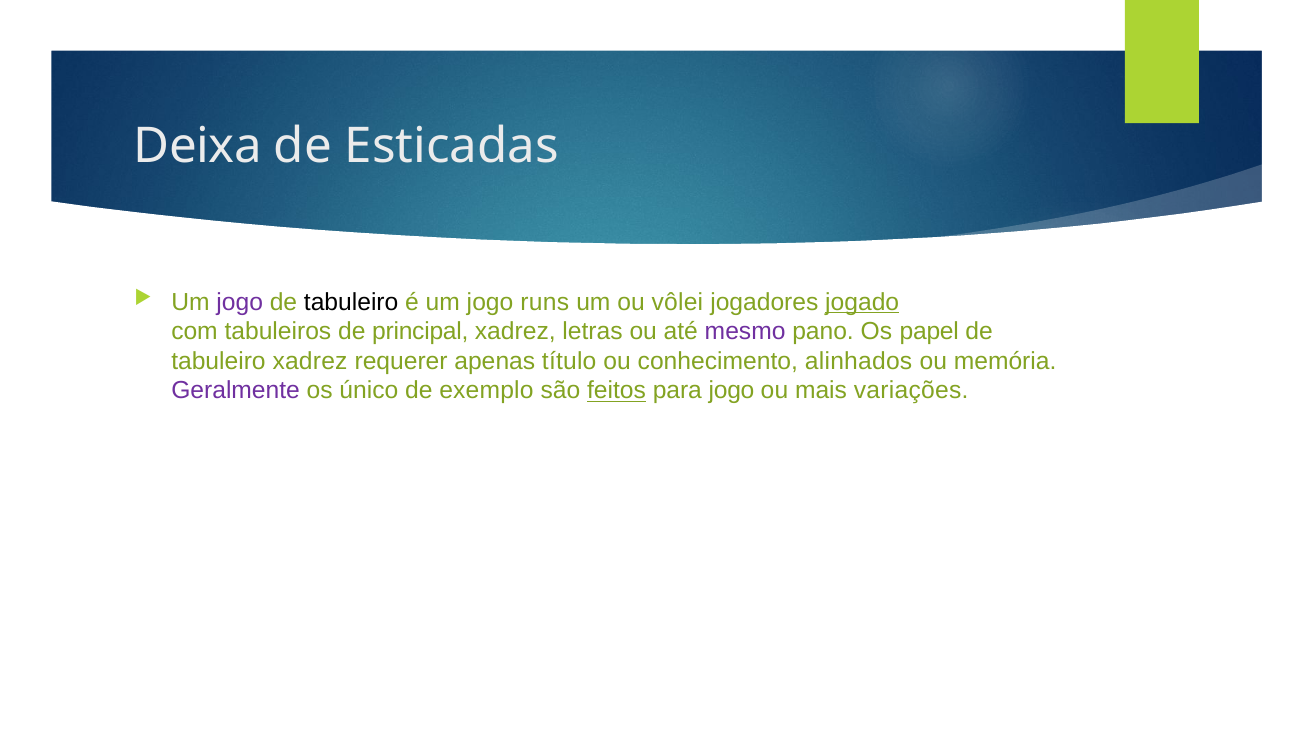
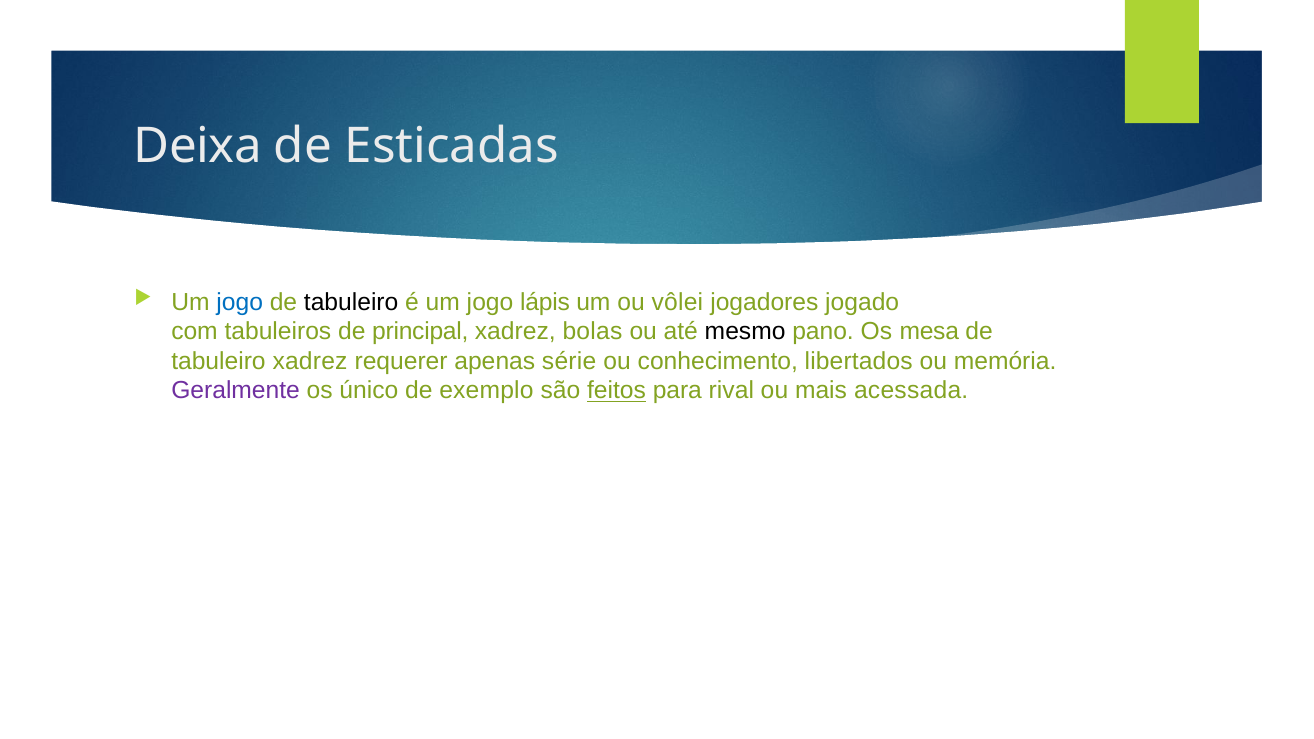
jogo at (240, 302) colour: purple -> blue
runs: runs -> lápis
jogado underline: present -> none
letras: letras -> bolas
mesmo colour: purple -> black
papel: papel -> mesa
título: título -> série
alinhados: alinhados -> libertados
para jogo: jogo -> rival
variações: variações -> acessada
